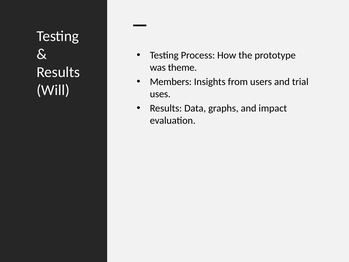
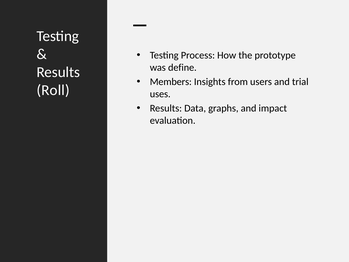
theme: theme -> define
Will: Will -> Roll
